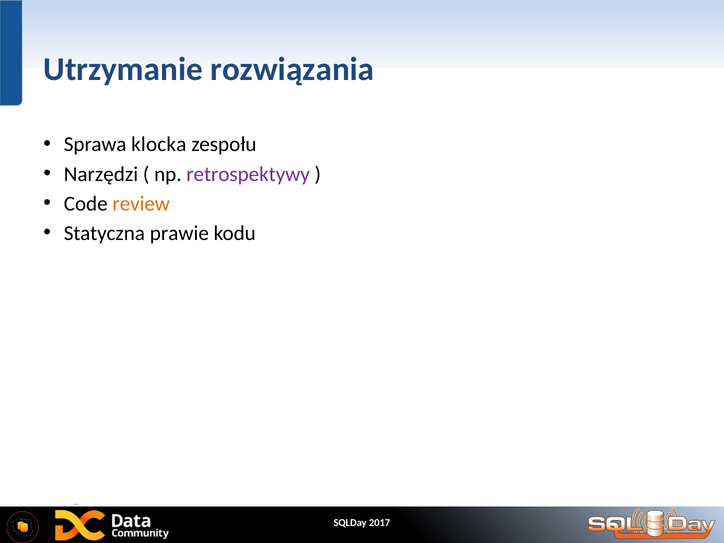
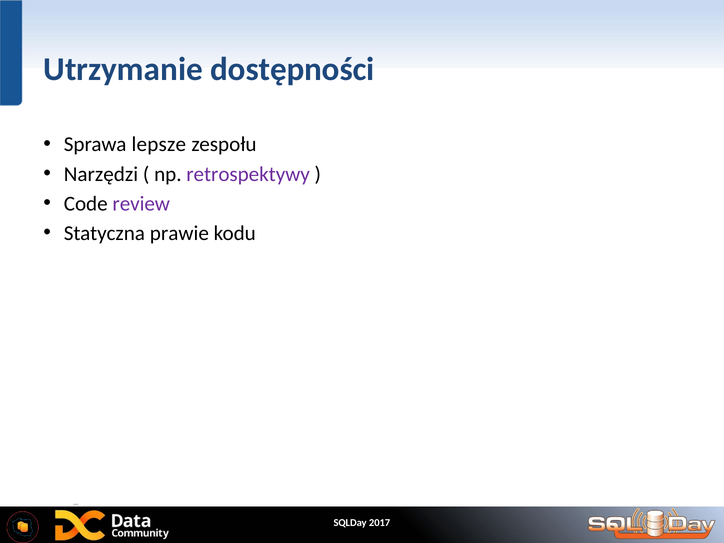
rozwiązania: rozwiązania -> dostępności
klocka: klocka -> lepsze
review colour: orange -> purple
